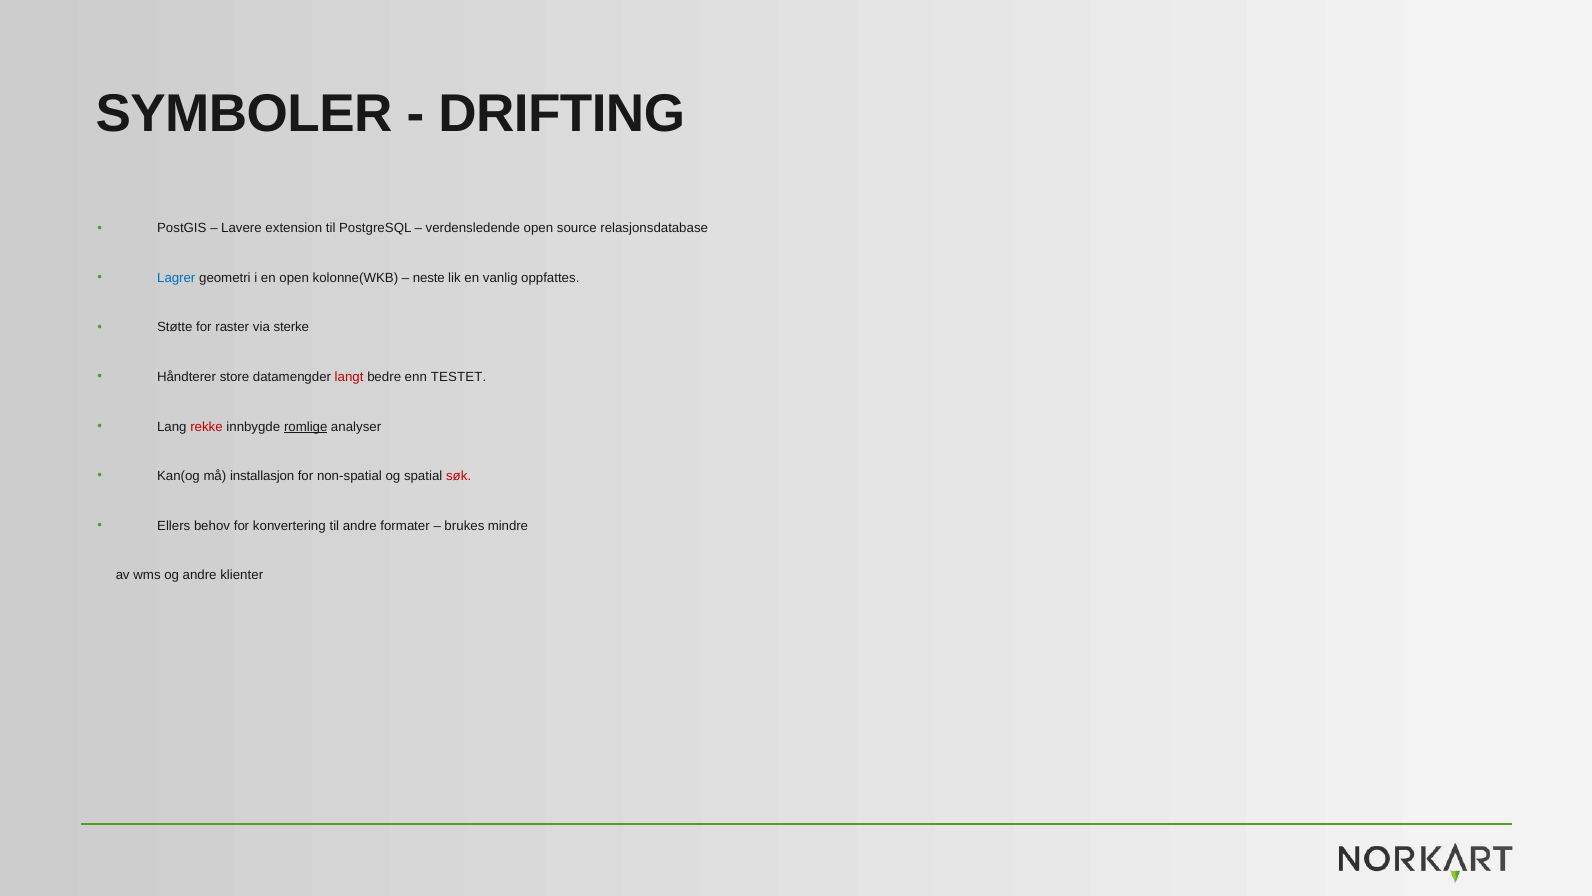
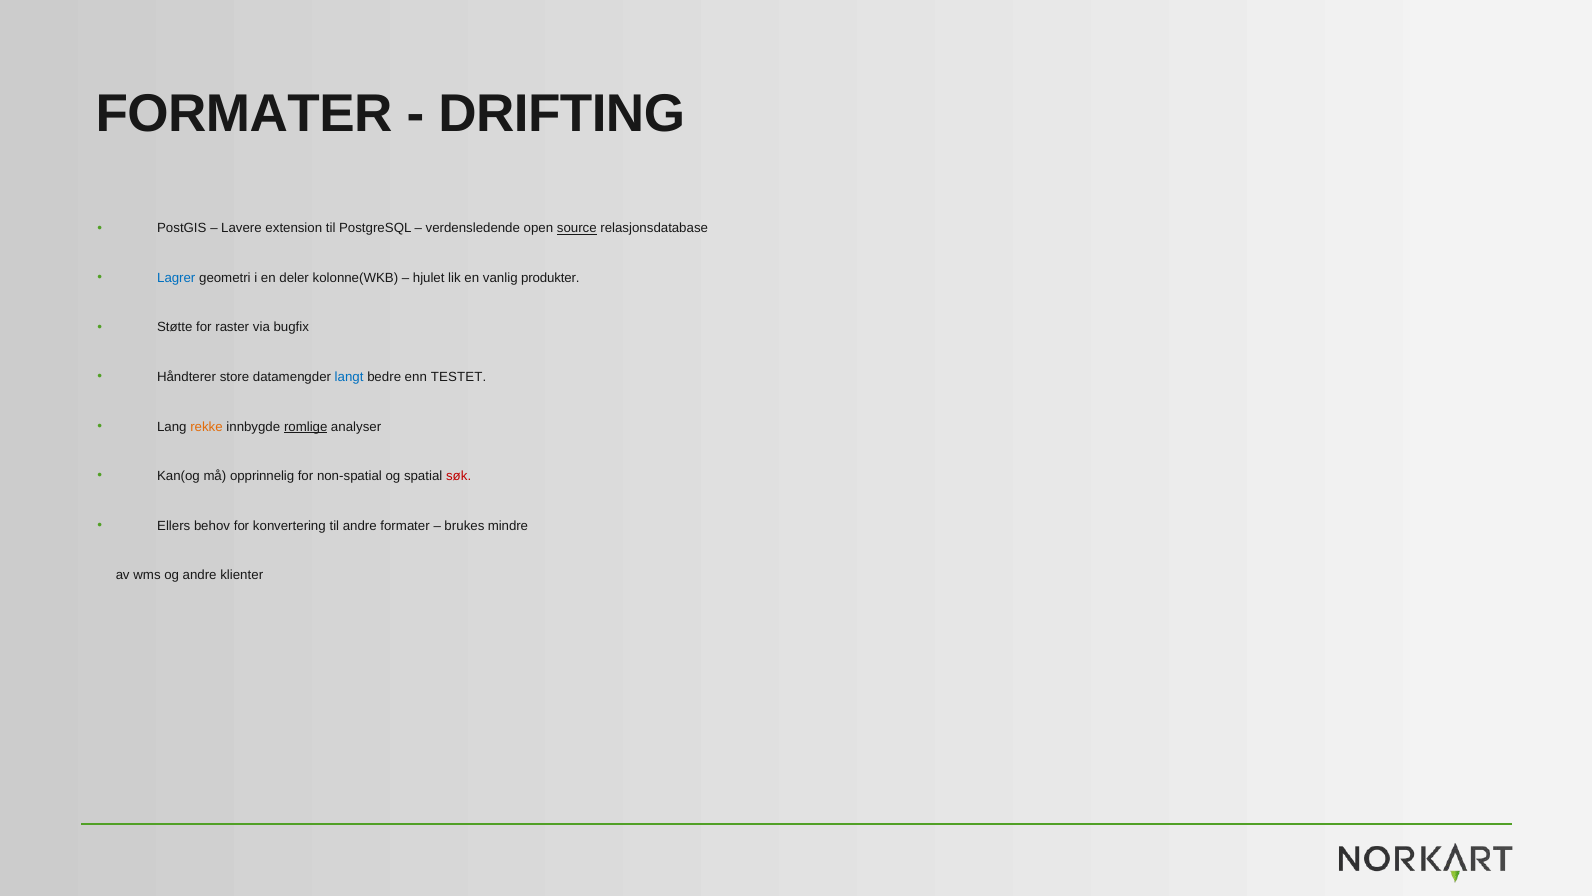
SYMBOLER at (244, 114): SYMBOLER -> FORMATER
source underline: none -> present
en open: open -> deler
neste: neste -> hjulet
oppfattes: oppfattes -> produkter
sterke: sterke -> bugfix
langt colour: red -> blue
rekke colour: red -> orange
installasjon: installasjon -> opprinnelig
